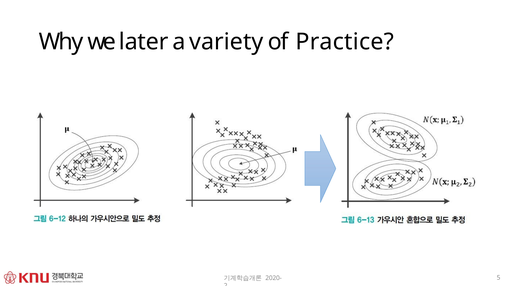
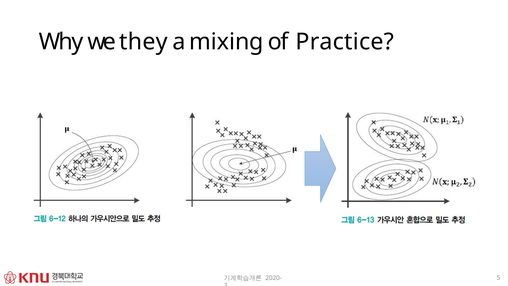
later: later -> they
variety: variety -> mixing
